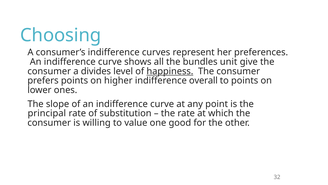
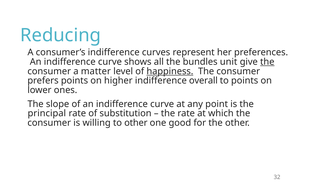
Choosing: Choosing -> Reducing
the at (267, 62) underline: none -> present
divides: divides -> matter
to value: value -> other
